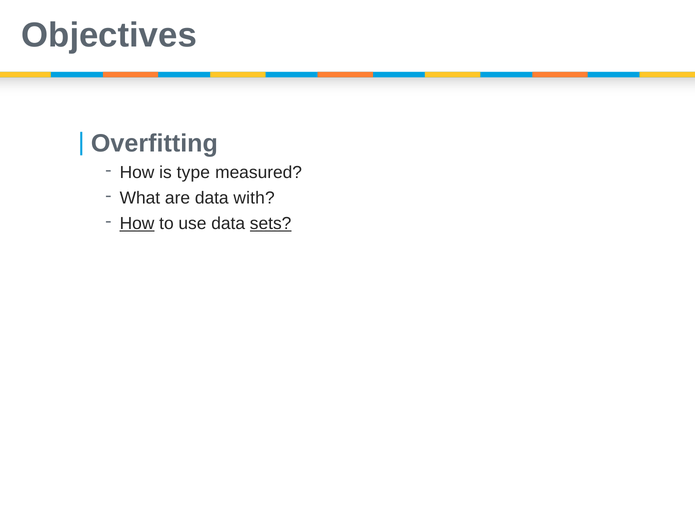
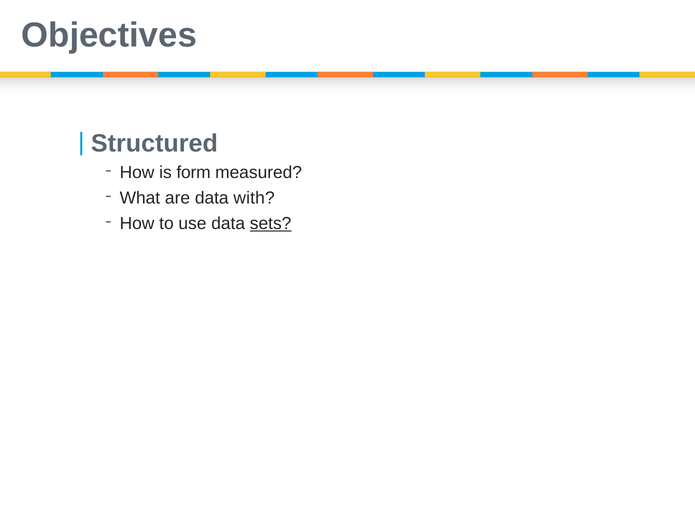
Overfitting: Overfitting -> Structured
type: type -> form
How at (137, 224) underline: present -> none
